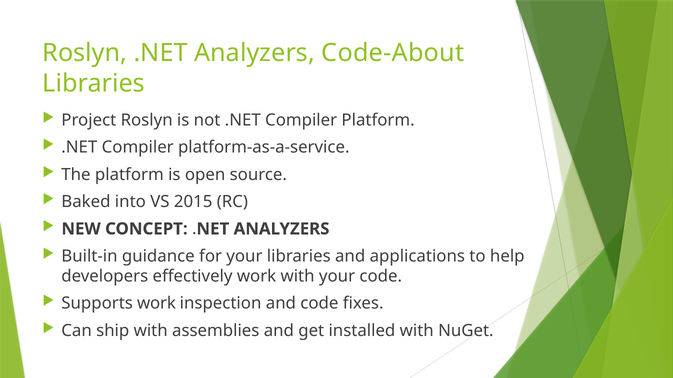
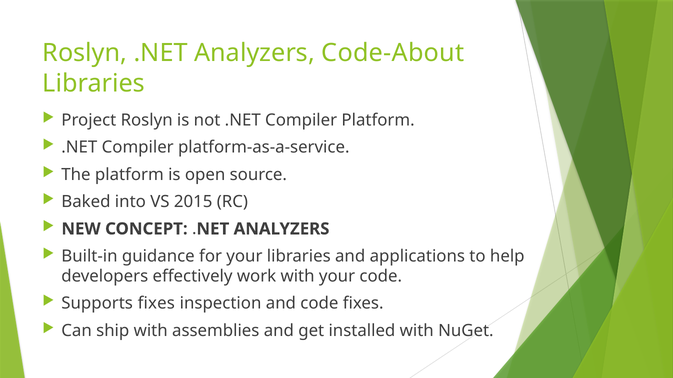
Supports work: work -> fixes
